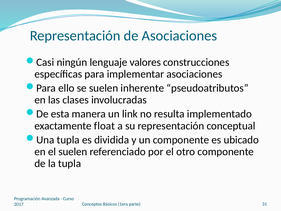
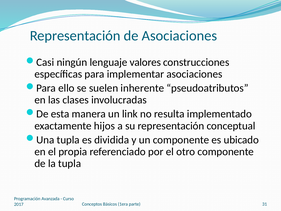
float: float -> hijos
el suelen: suelen -> propia
